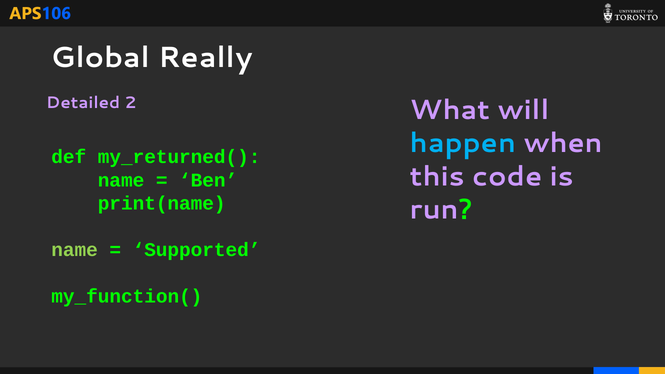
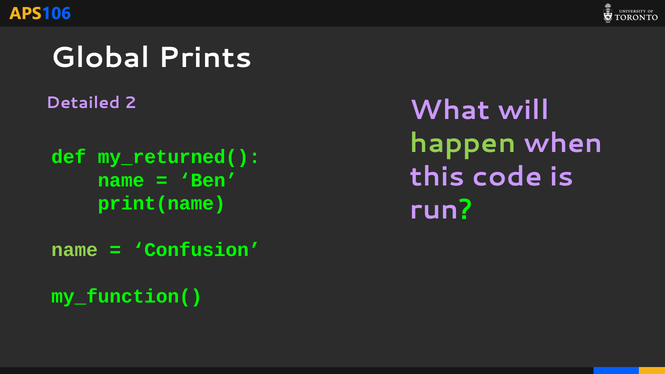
Really: Really -> Prints
happen colour: light blue -> light green
Supported: Supported -> Confusion
